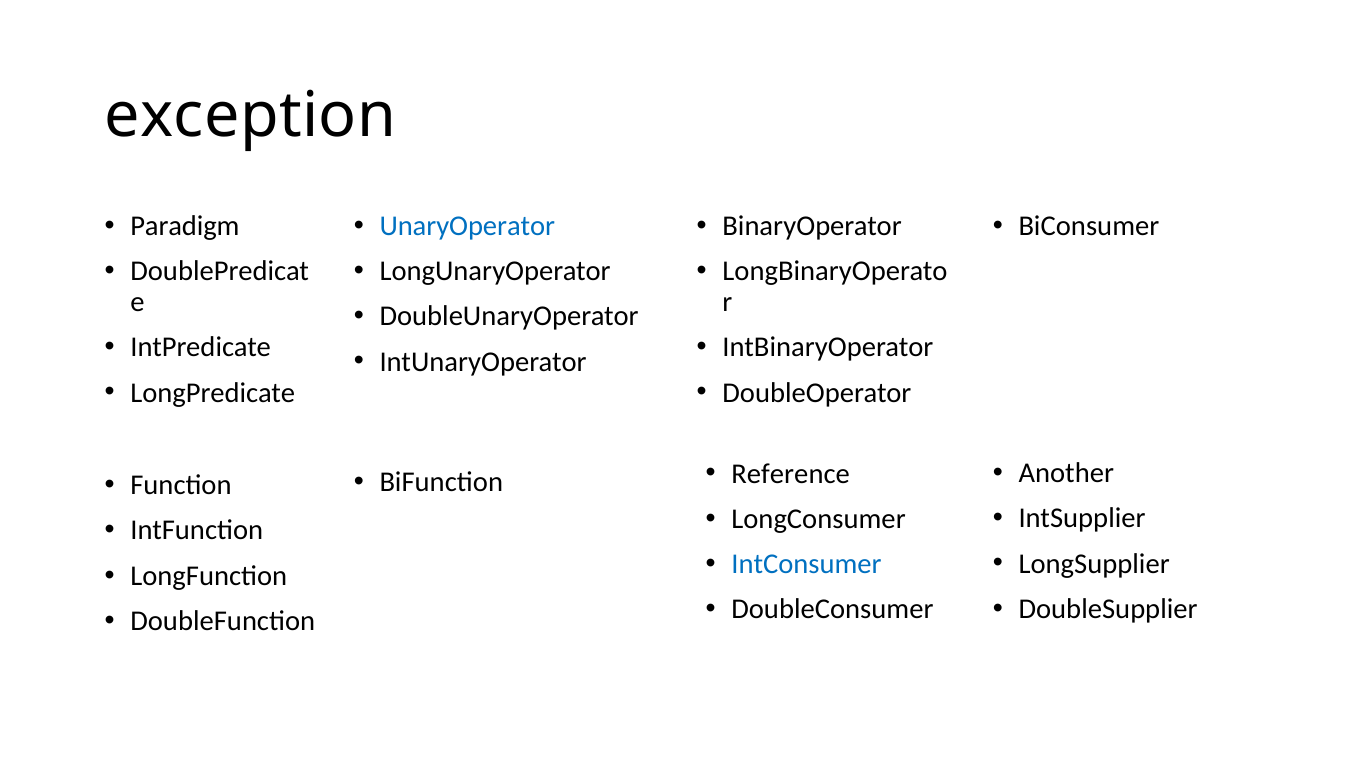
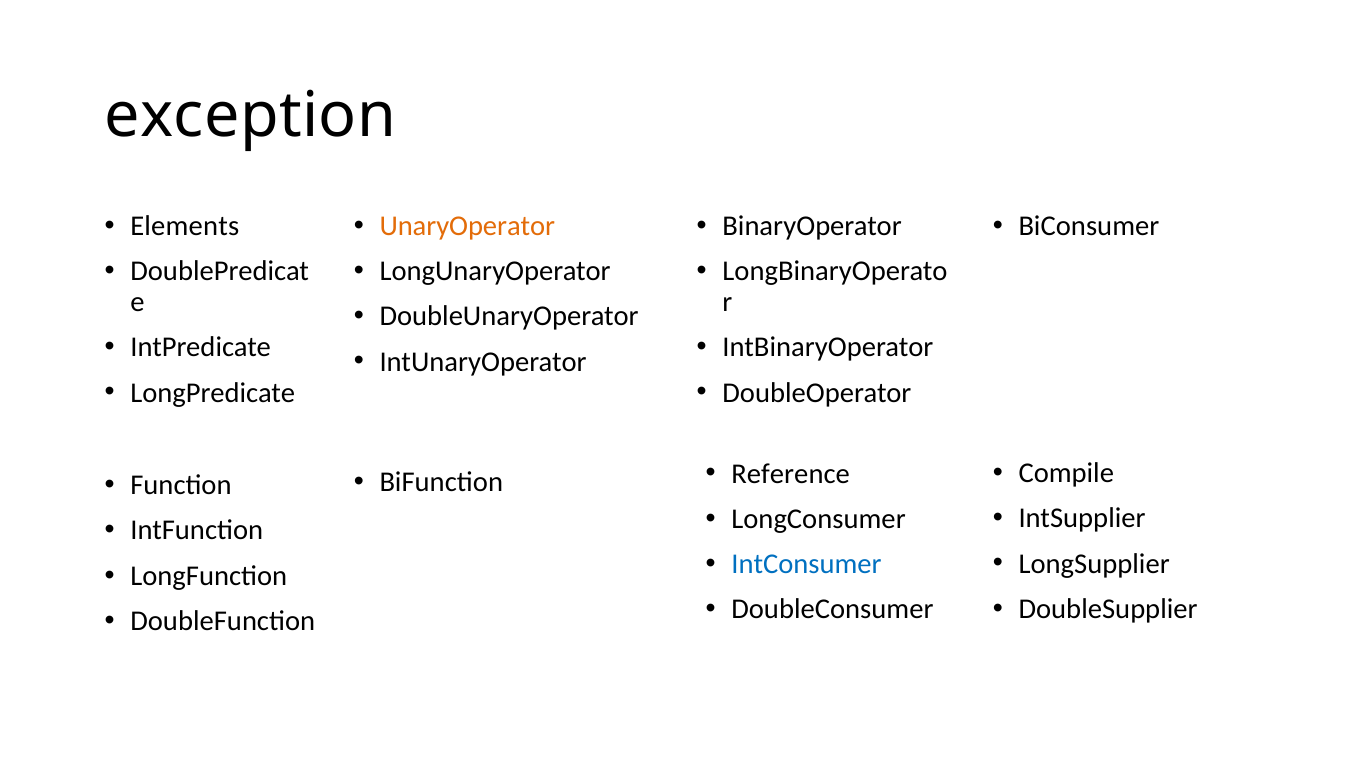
Paradigm: Paradigm -> Elements
UnaryOperator colour: blue -> orange
Another: Another -> Compile
